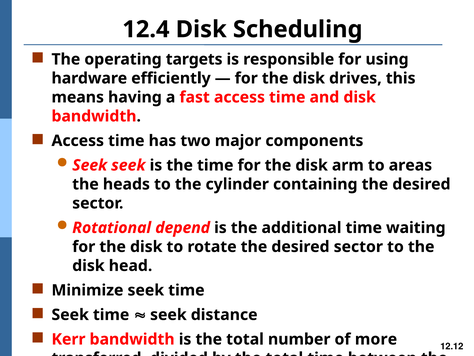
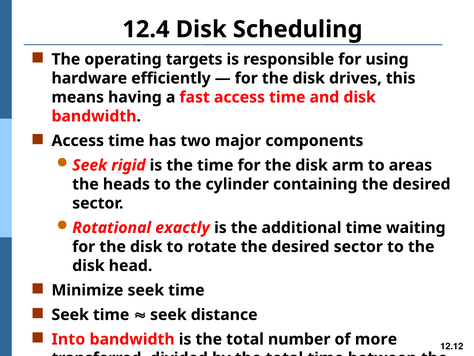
Seek seek: seek -> rigid
depend: depend -> exactly
Kerr: Kerr -> Into
